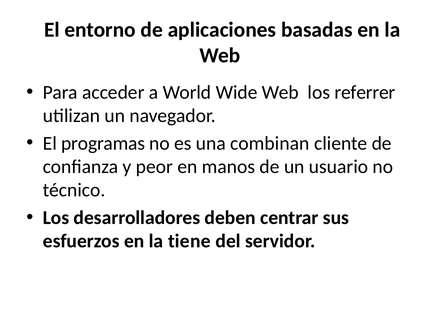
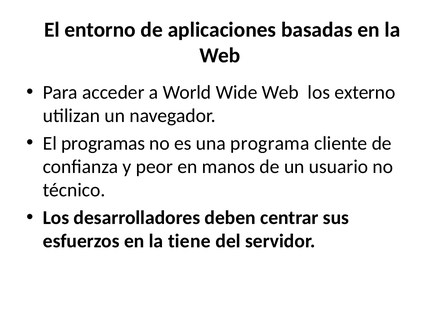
referrer: referrer -> externo
combinan: combinan -> programa
